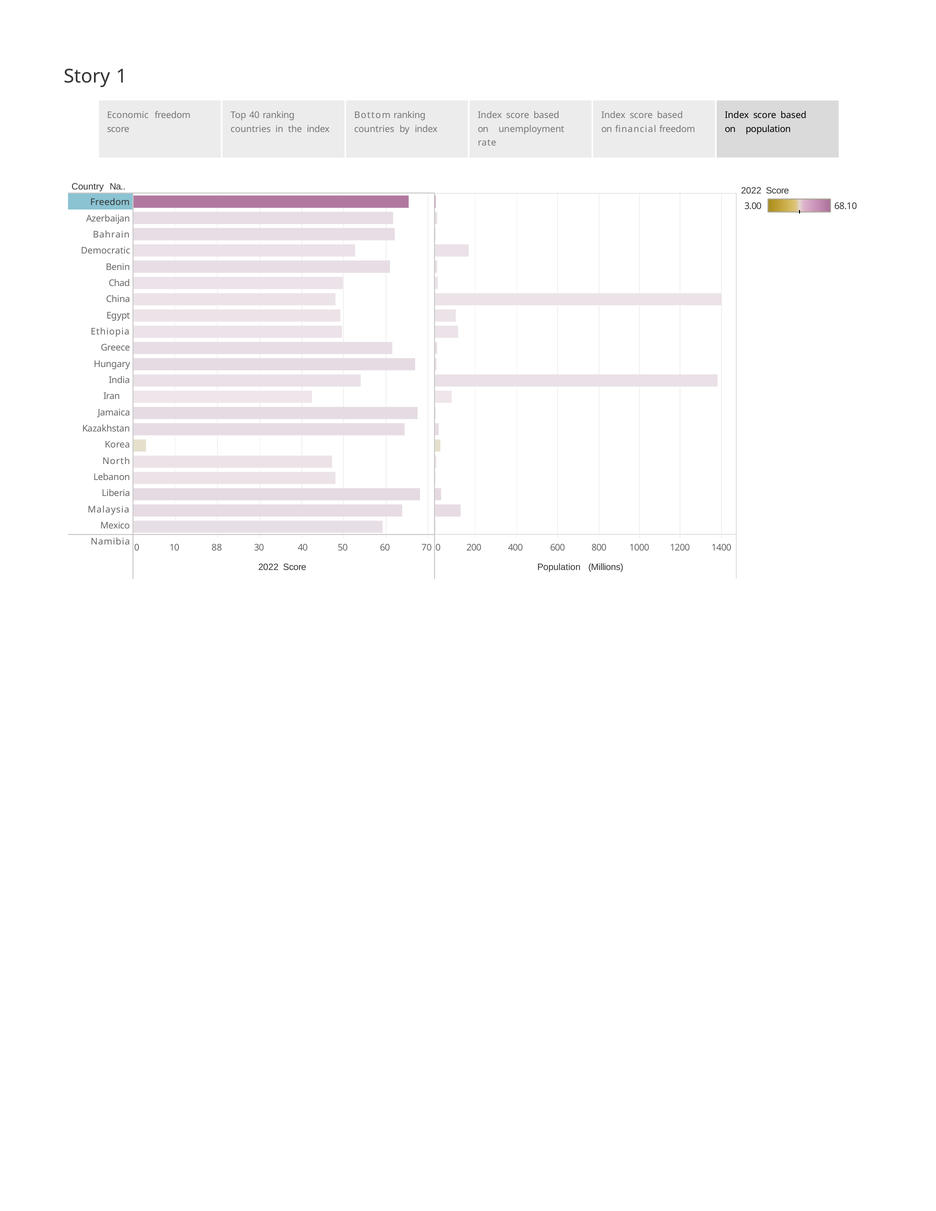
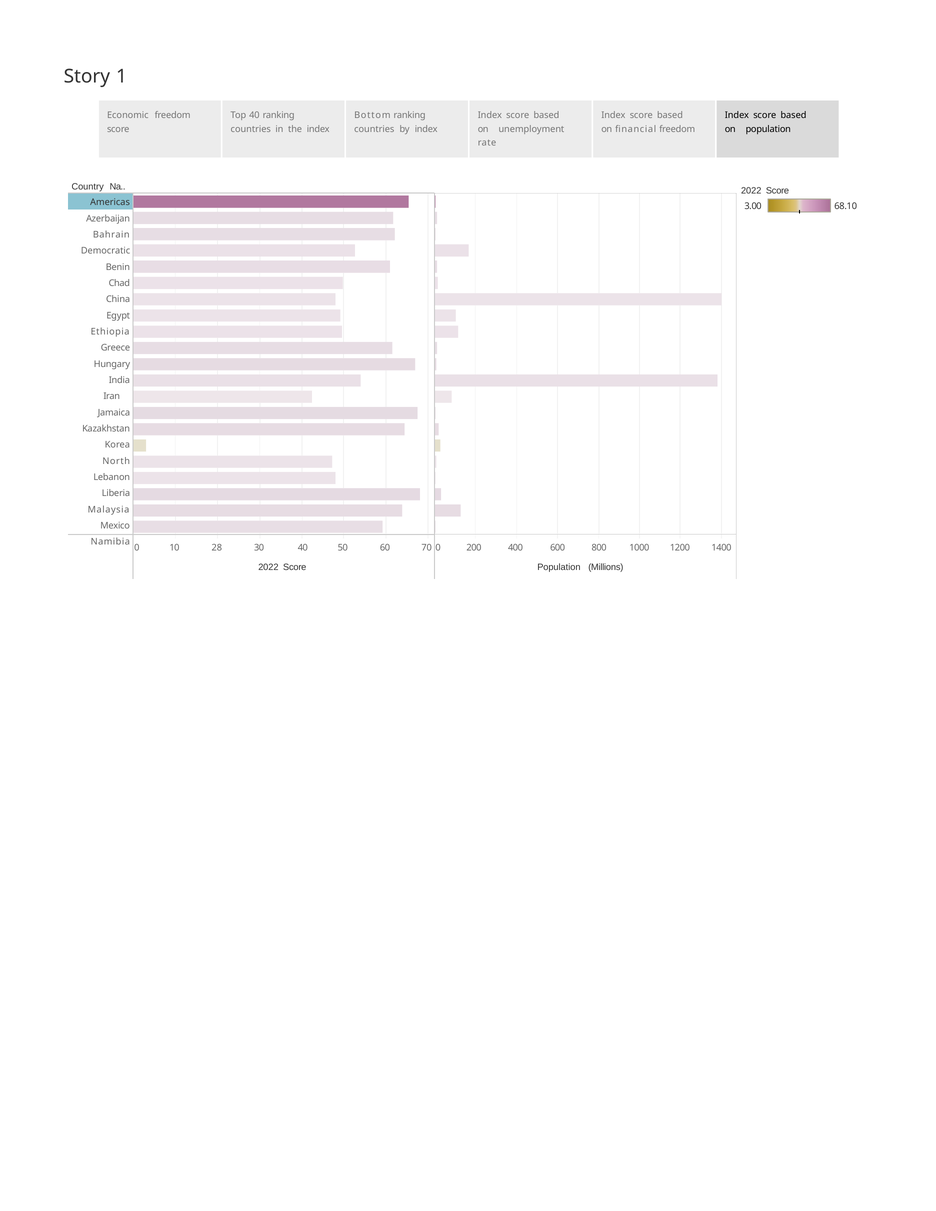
Freedom at (110, 202): Freedom -> Americas
88: 88 -> 28
